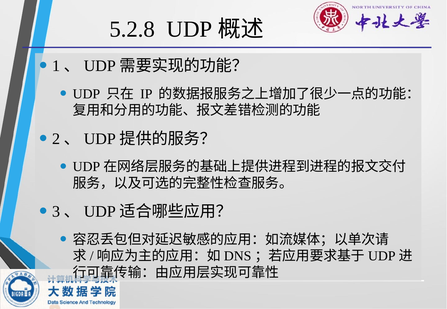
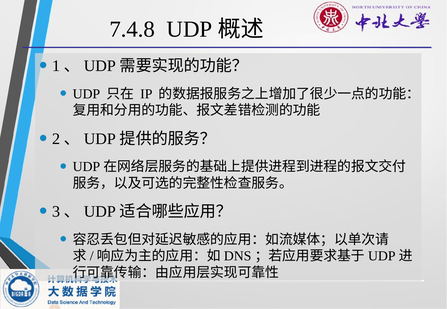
5.2.8: 5.2.8 -> 7.4.8
